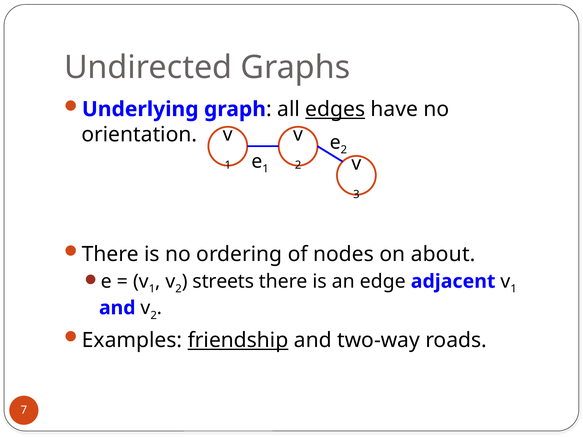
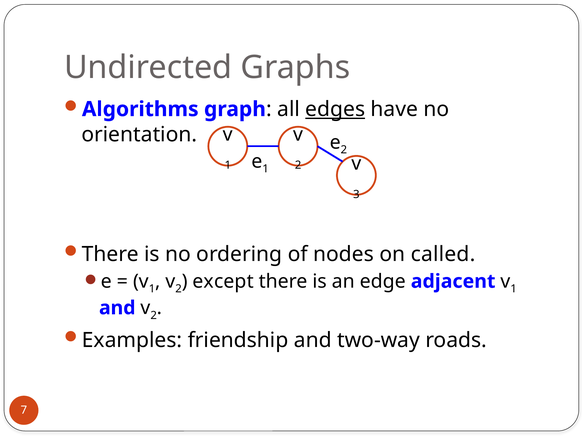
Underlying: Underlying -> Algorithms
about: about -> called
streets: streets -> except
friendship underline: present -> none
